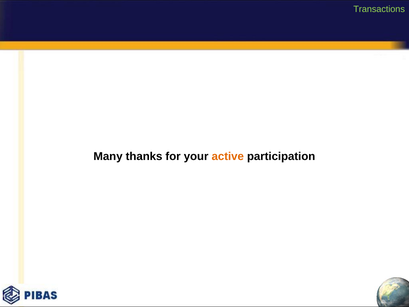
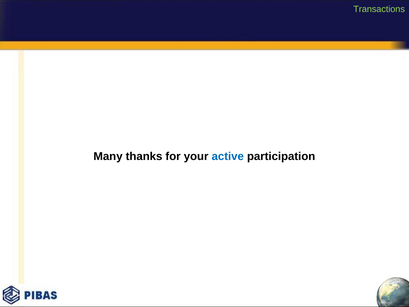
active colour: orange -> blue
